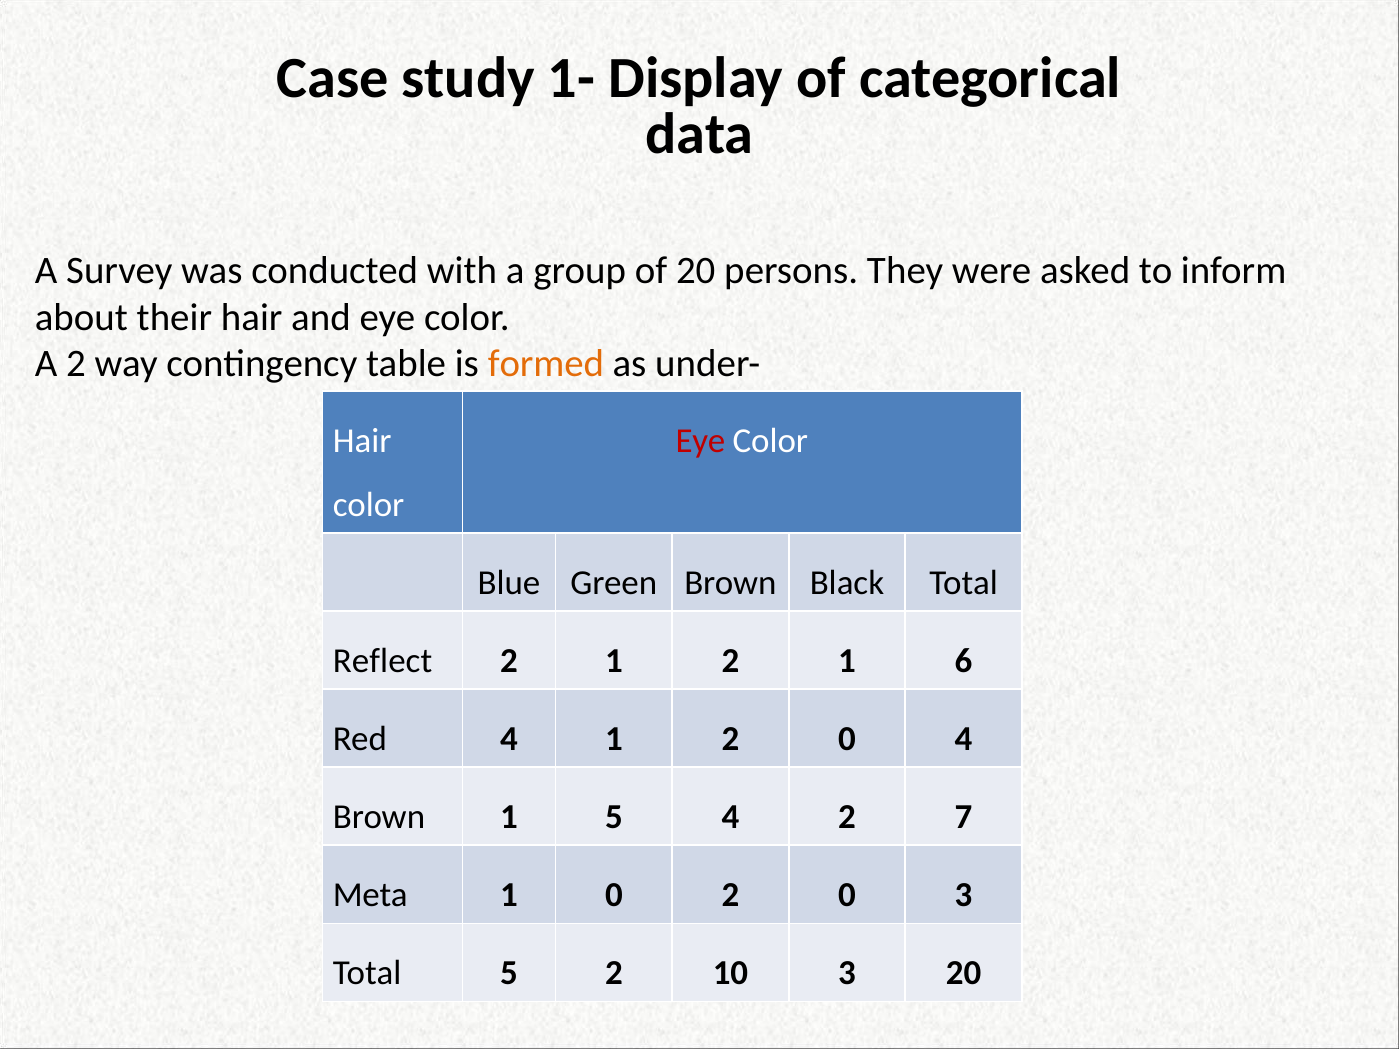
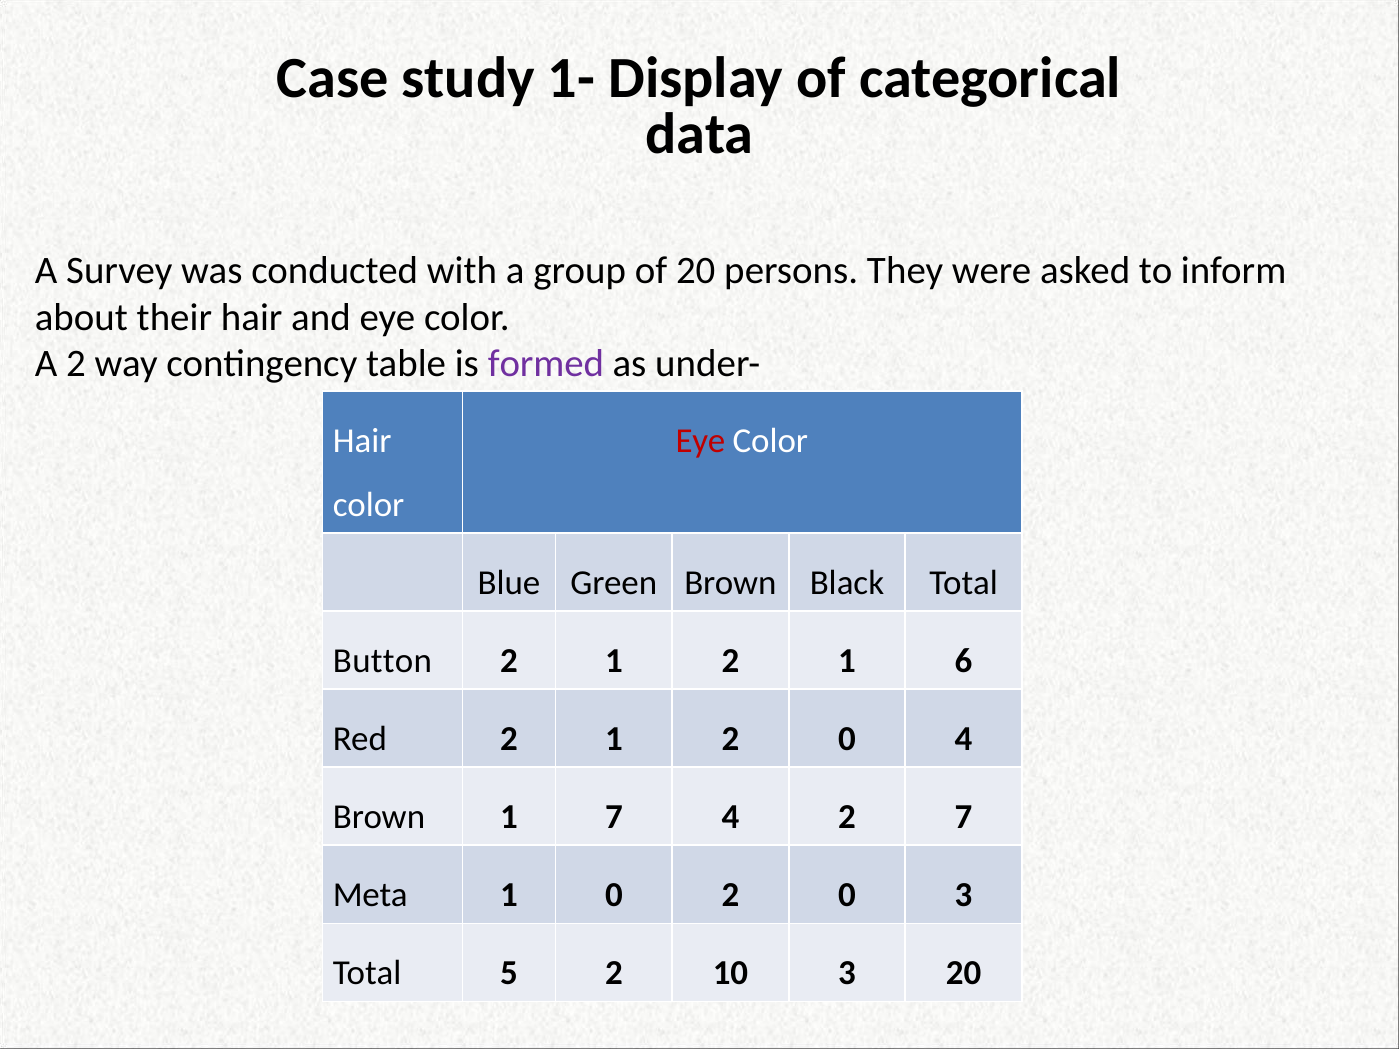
formed colour: orange -> purple
Reflect: Reflect -> Button
Red 4: 4 -> 2
1 5: 5 -> 7
